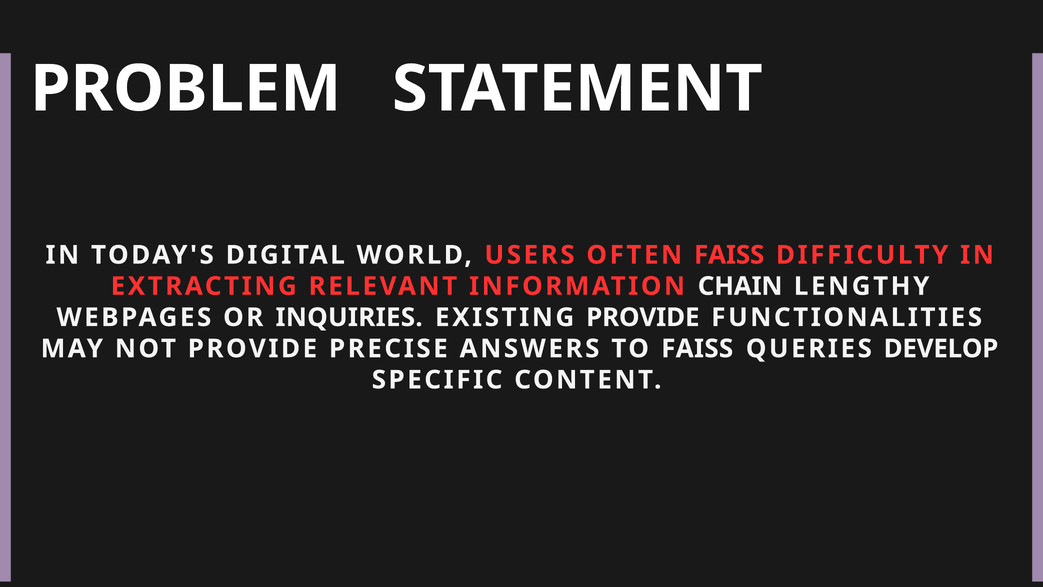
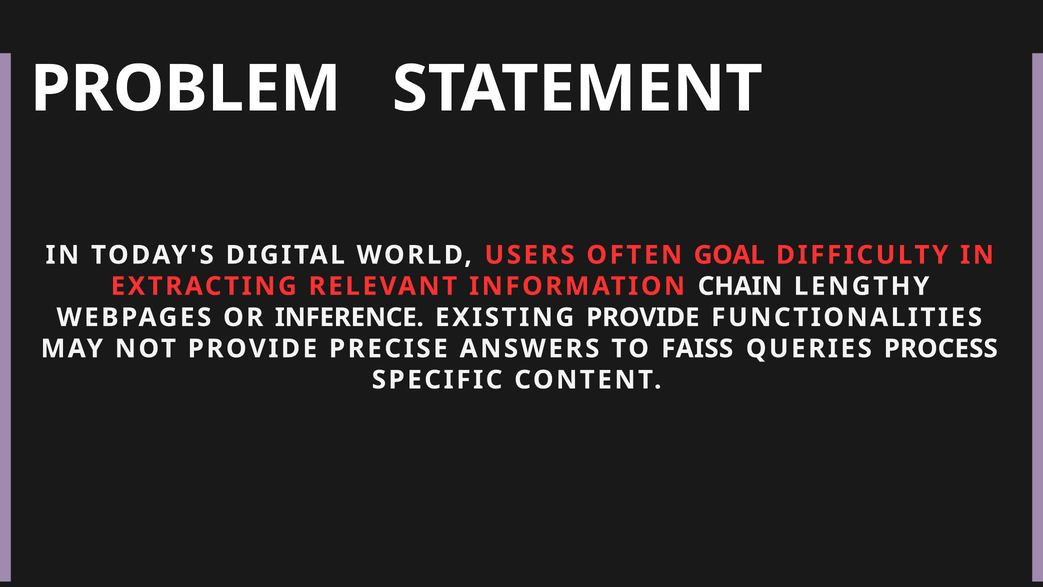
OFTEN FAISS: FAISS -> GOAL
INQUIRIES: INQUIRIES -> INFERENCE
DEVELOP: DEVELOP -> PROCESS
